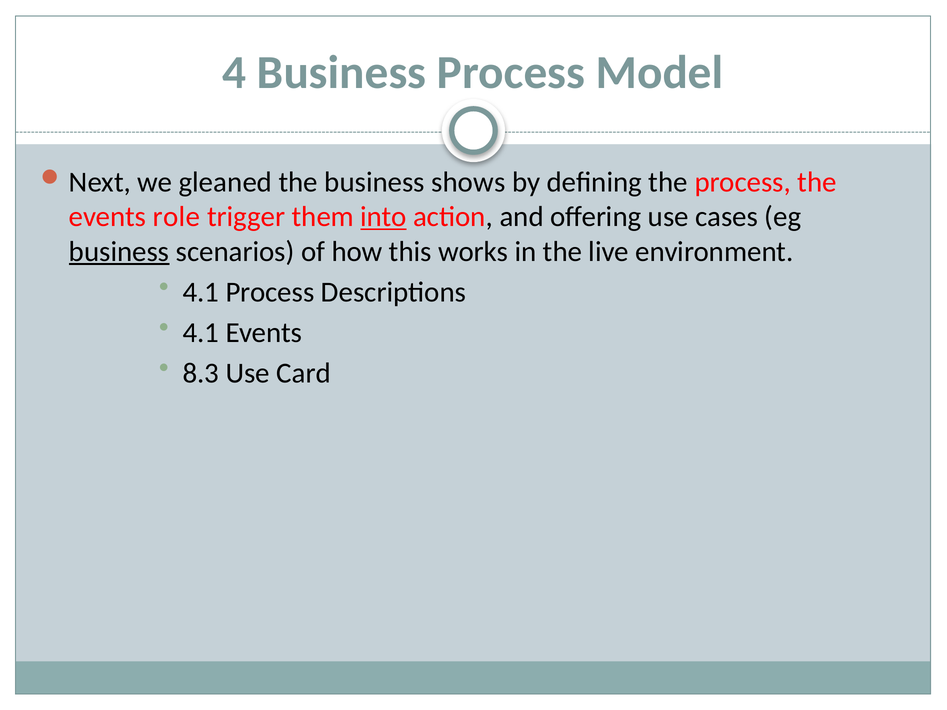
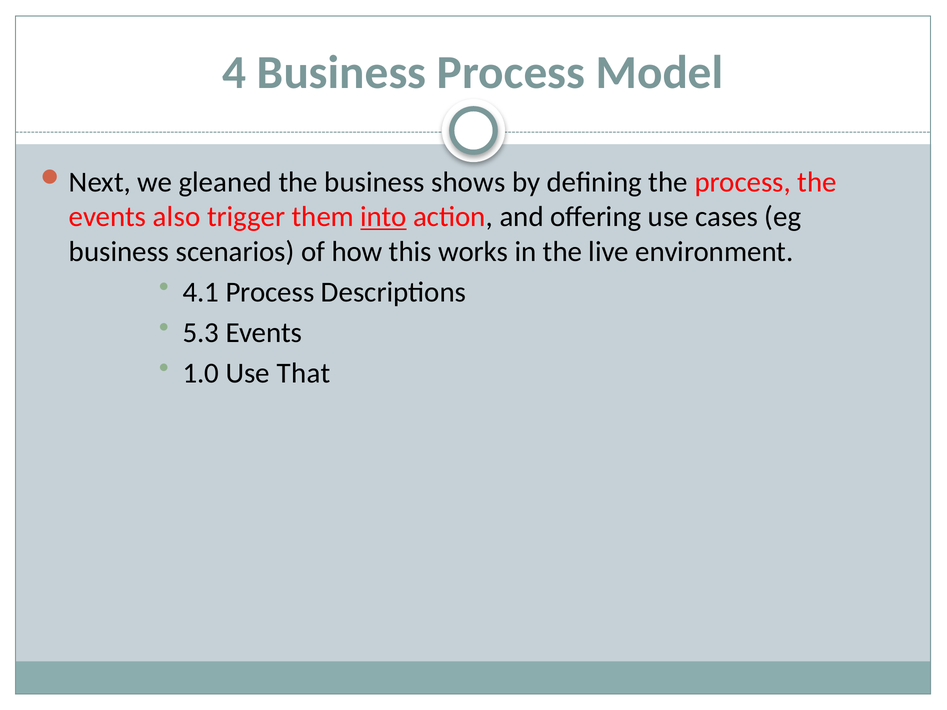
role: role -> also
business at (119, 252) underline: present -> none
4.1 at (201, 333): 4.1 -> 5.3
8.3: 8.3 -> 1.0
Card: Card -> That
